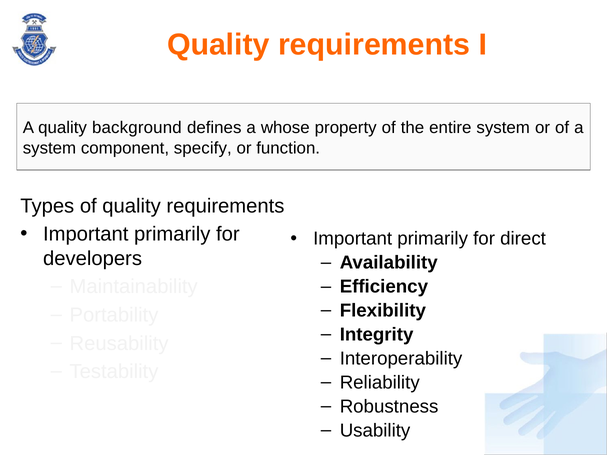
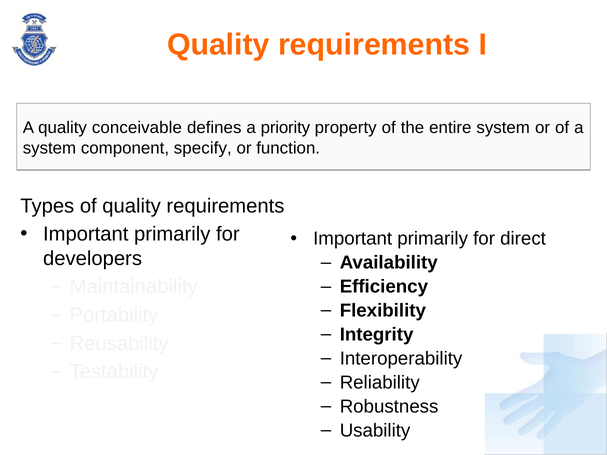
background: background -> conceivable
whose: whose -> priority
